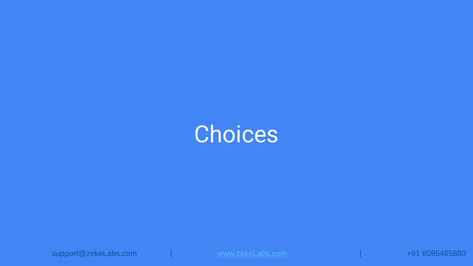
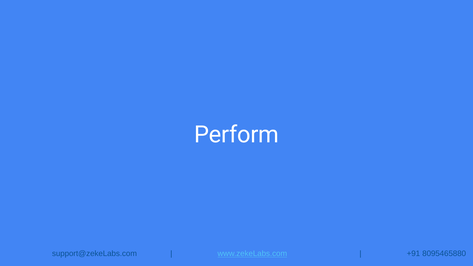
Choices: Choices -> Perform
